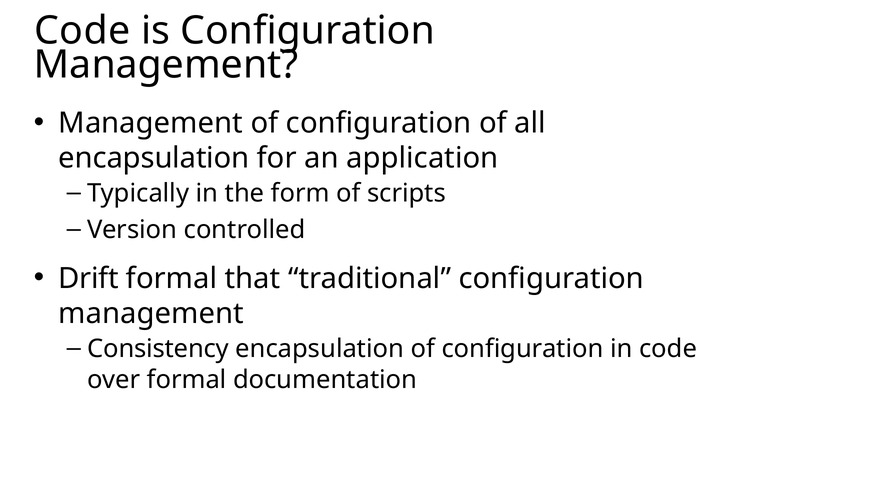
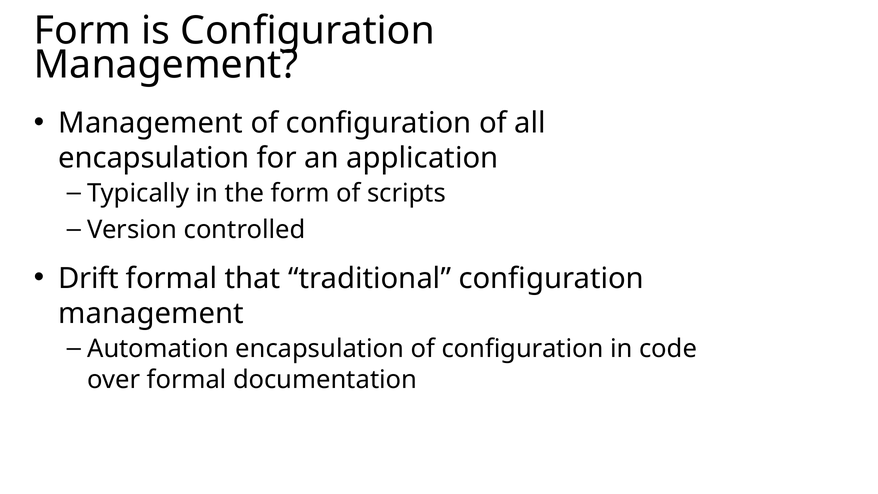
Code at (82, 31): Code -> Form
Consistency: Consistency -> Automation
